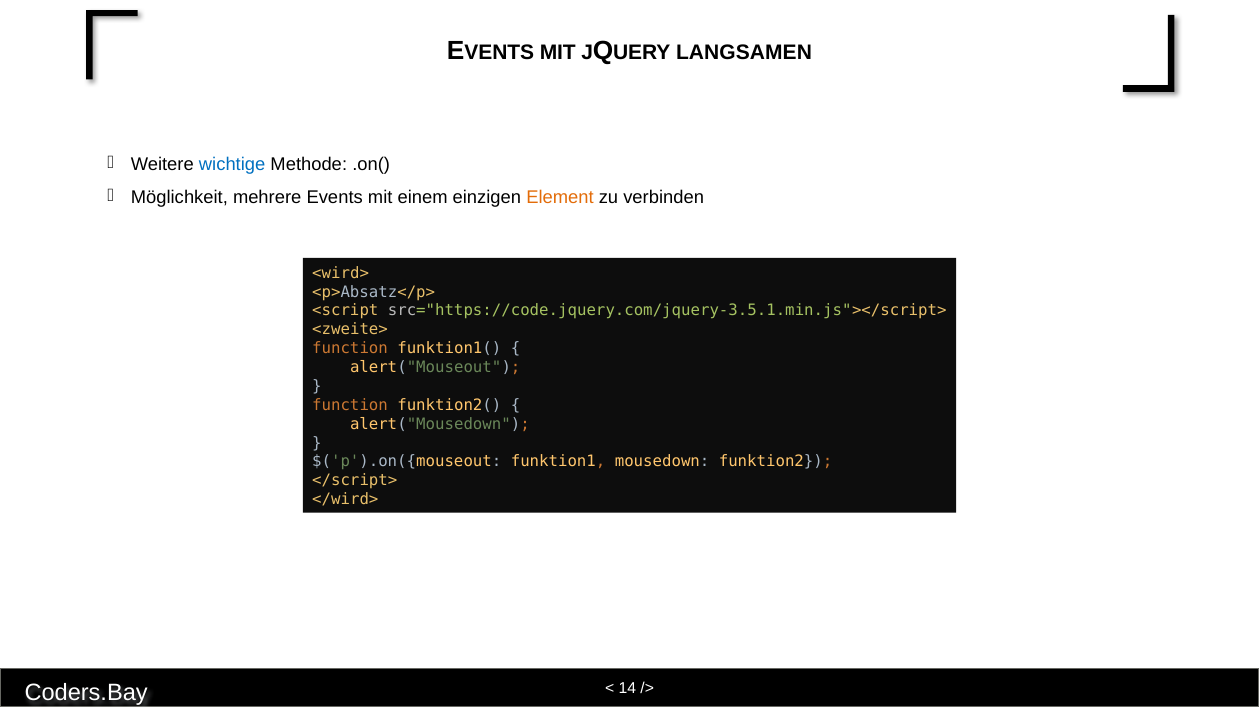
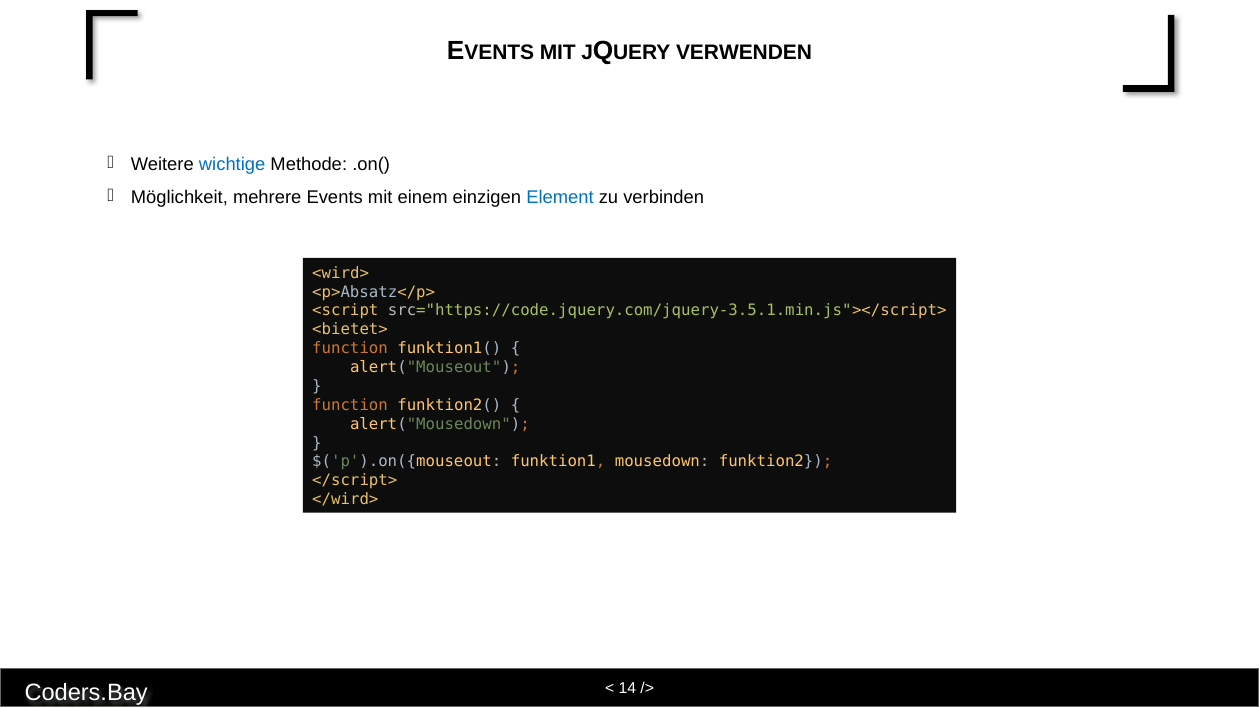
LANGSAMEN: LANGSAMEN -> VERWENDEN
Element colour: orange -> blue
<zweite>: <zweite> -> <bietet>
